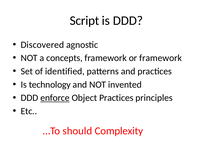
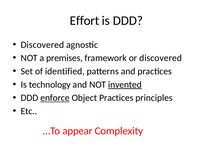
Script: Script -> Effort
concepts: concepts -> premises
or framework: framework -> discovered
invented underline: none -> present
should: should -> appear
